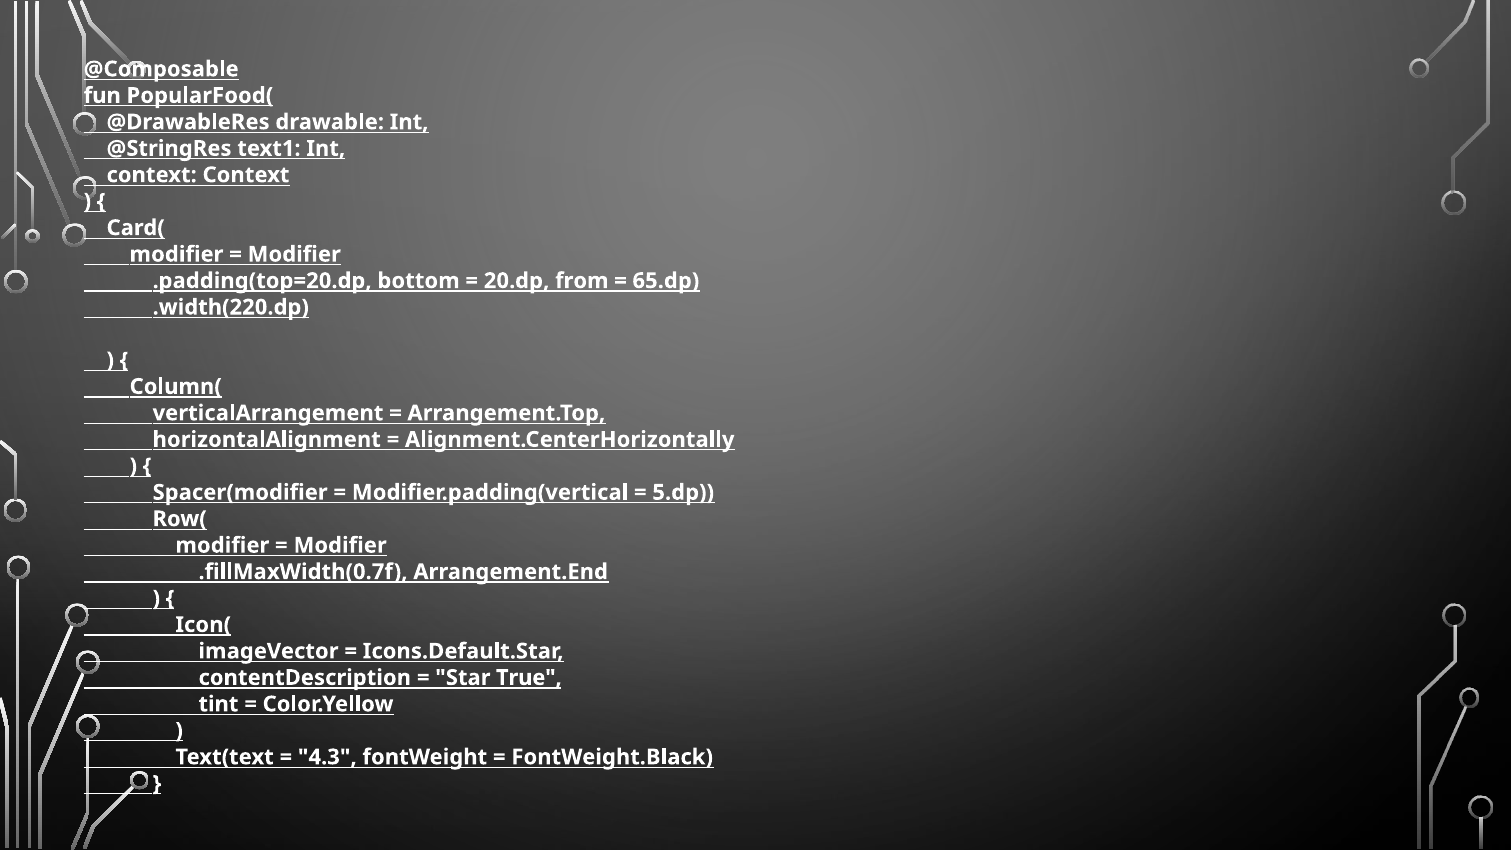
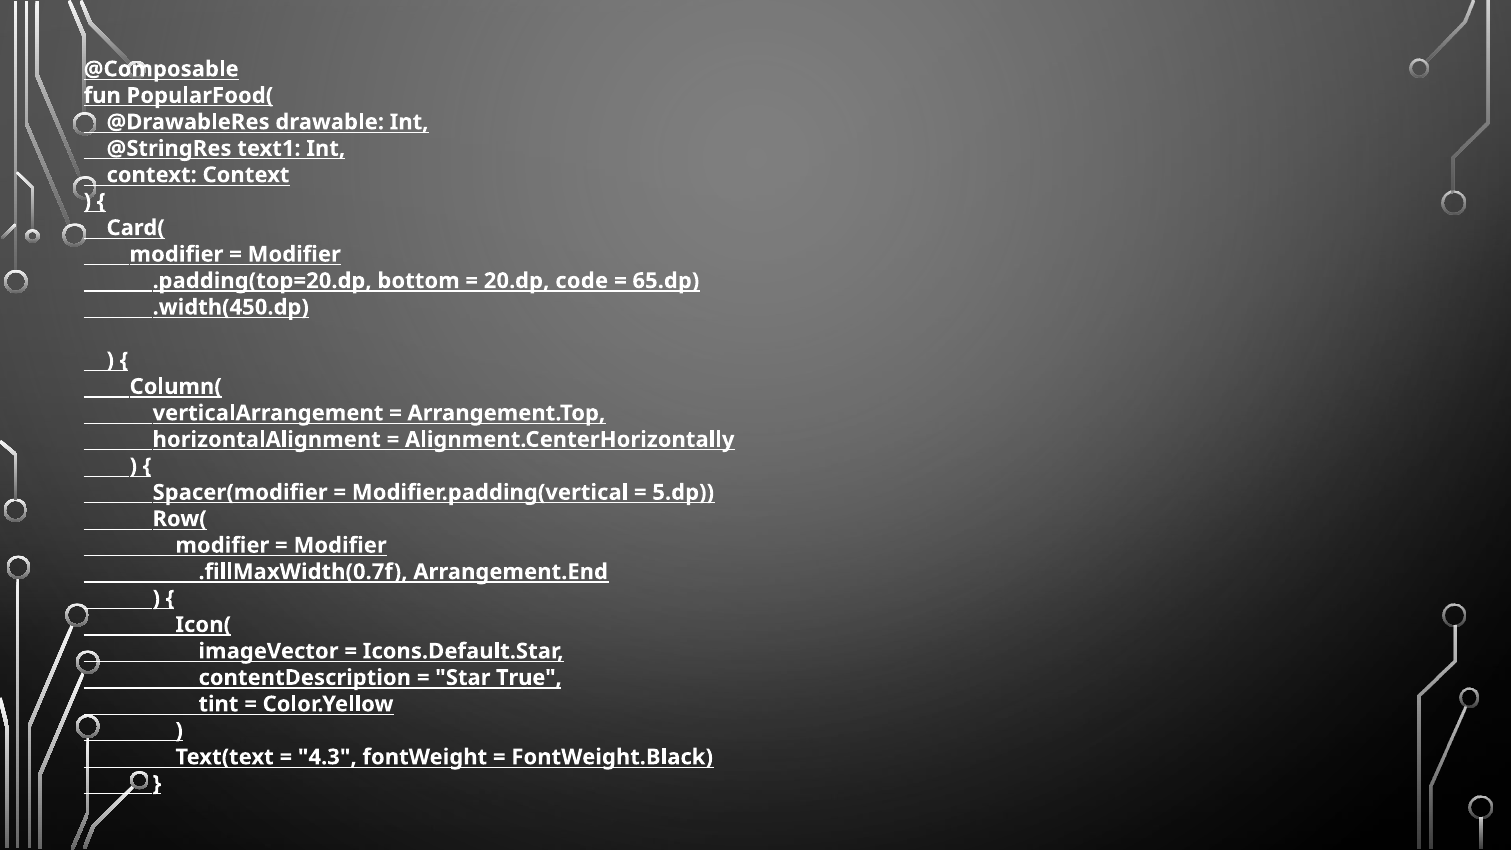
from: from -> code
.width(220.dp: .width(220.dp -> .width(450.dp
